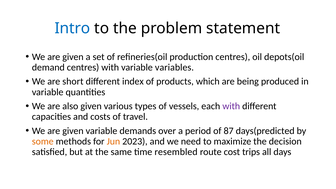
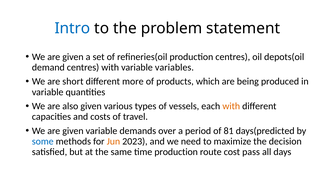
index: index -> more
with at (231, 106) colour: purple -> orange
87: 87 -> 81
some colour: orange -> blue
time resembled: resembled -> production
trips: trips -> pass
